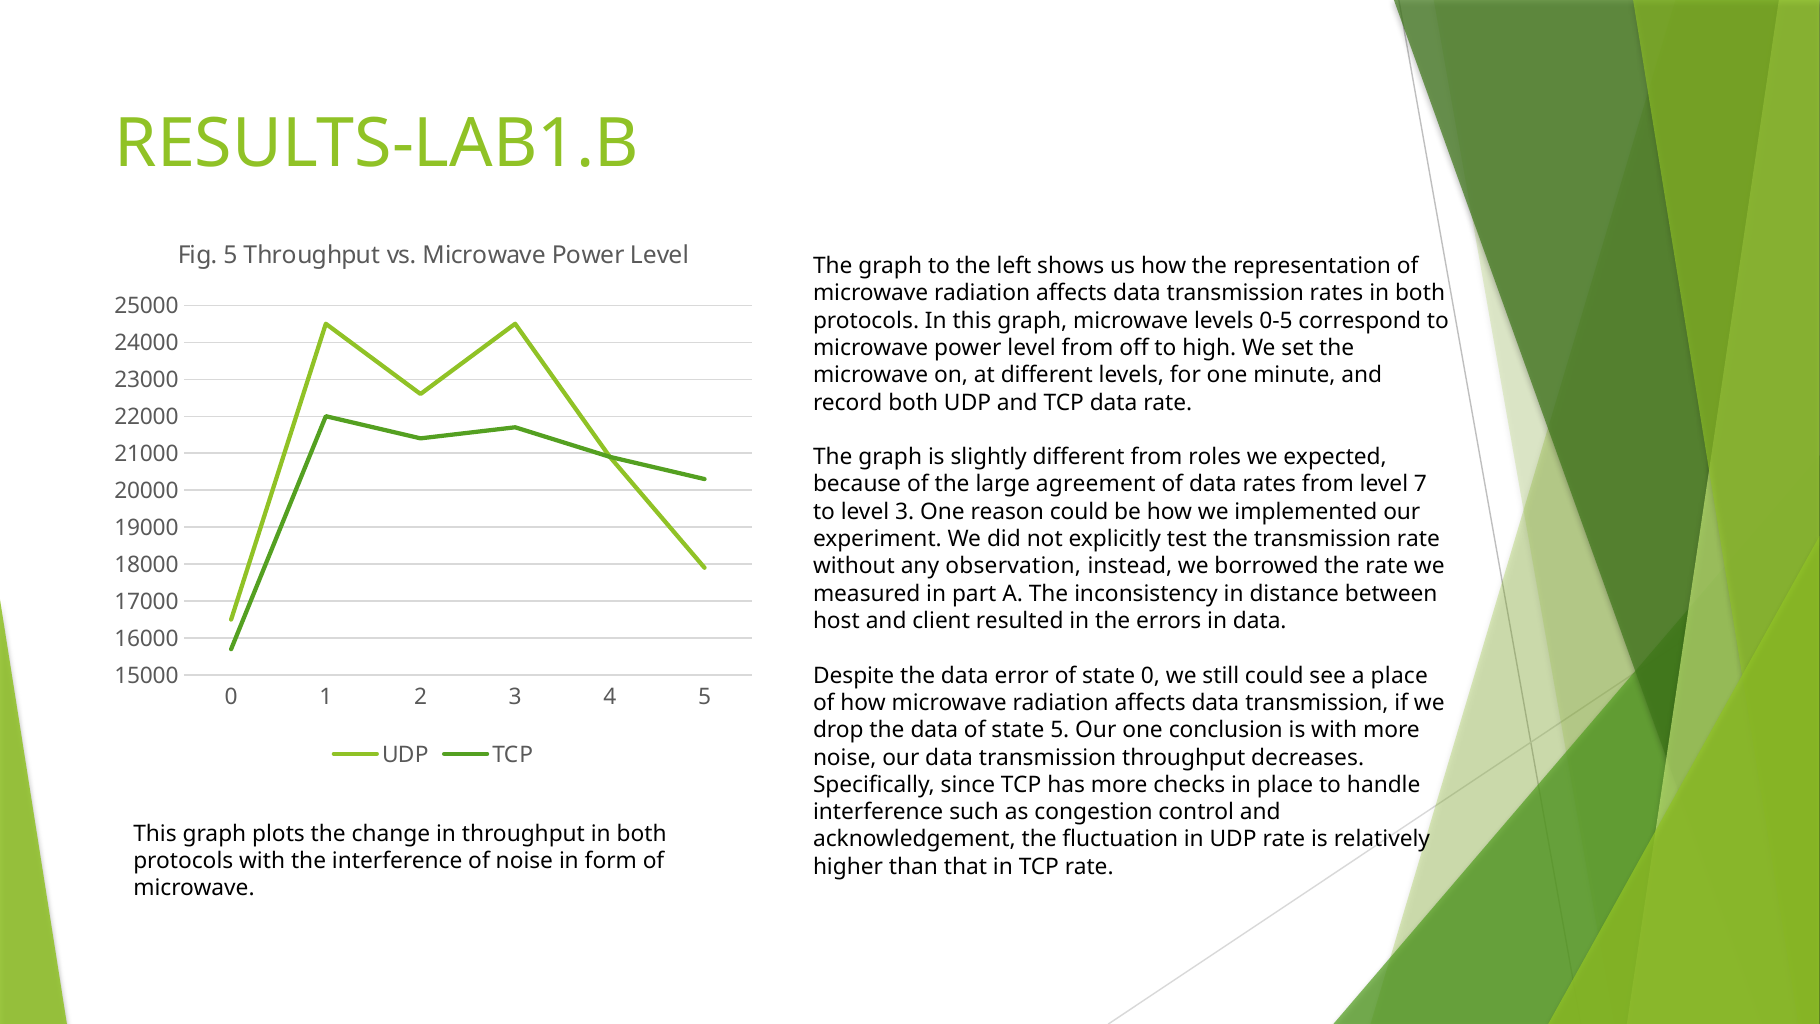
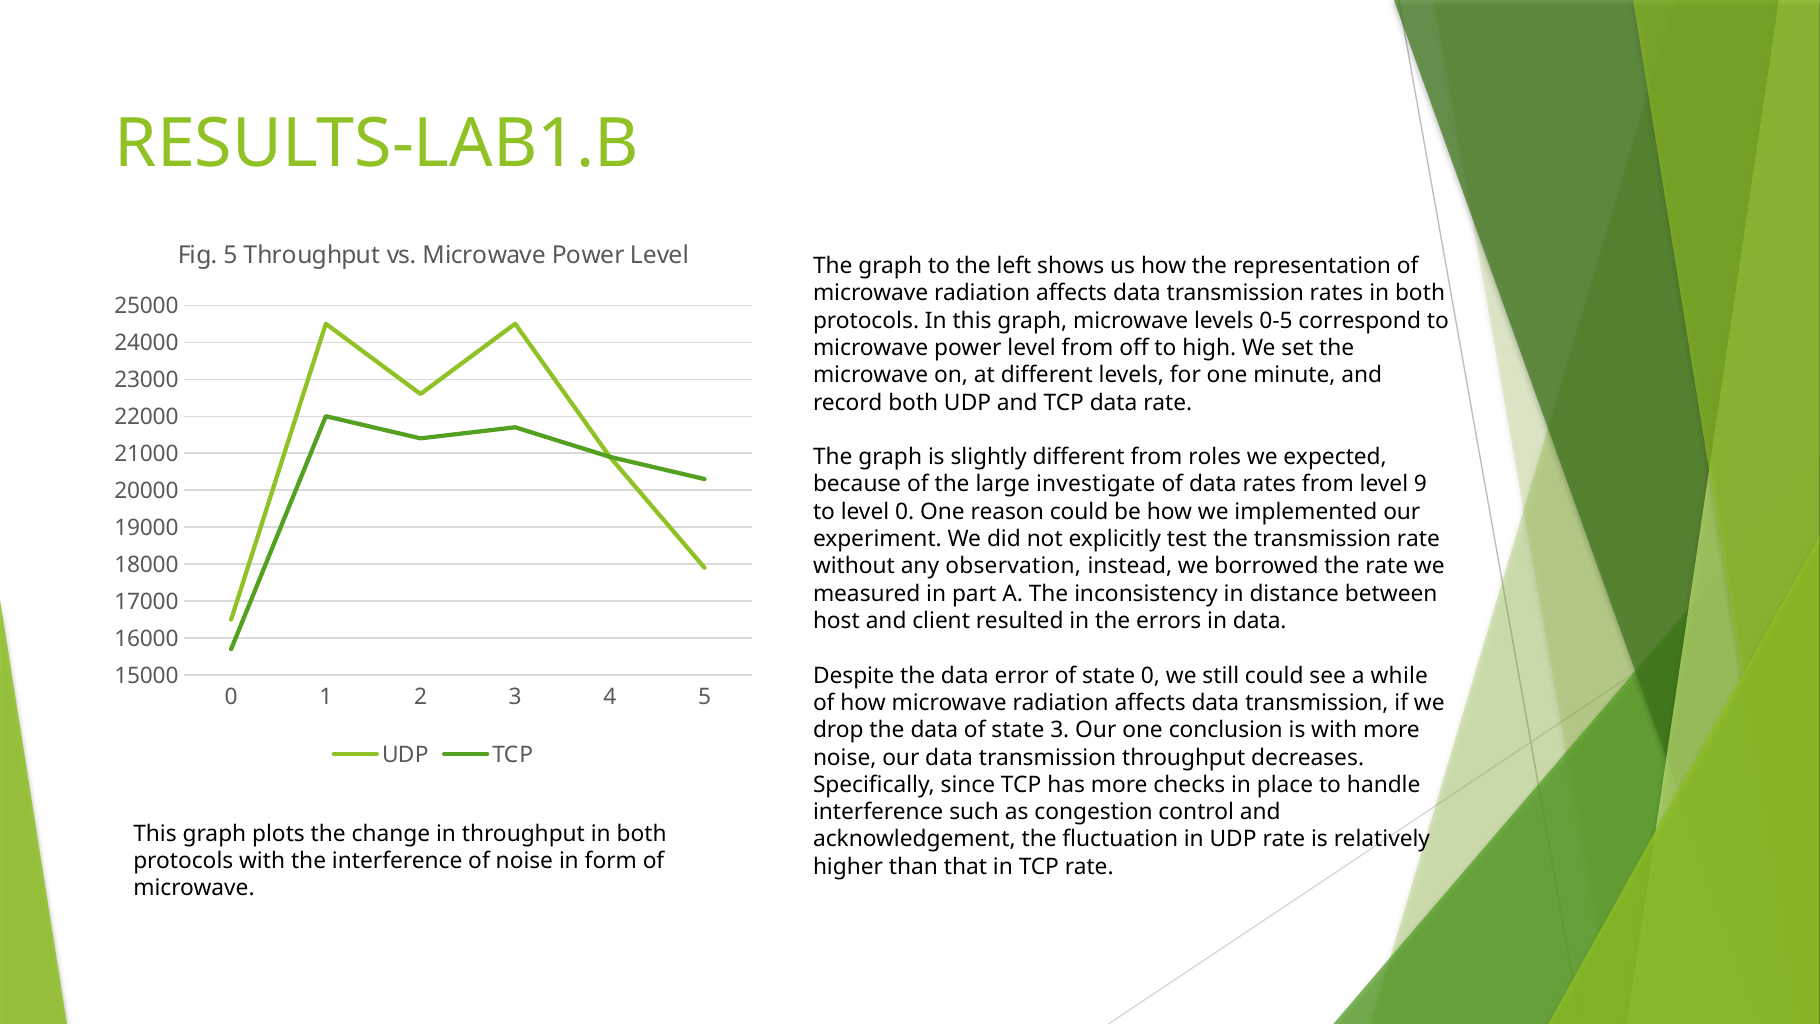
agreement: agreement -> investigate
7: 7 -> 9
level 3: 3 -> 0
a place: place -> while
state 5: 5 -> 3
